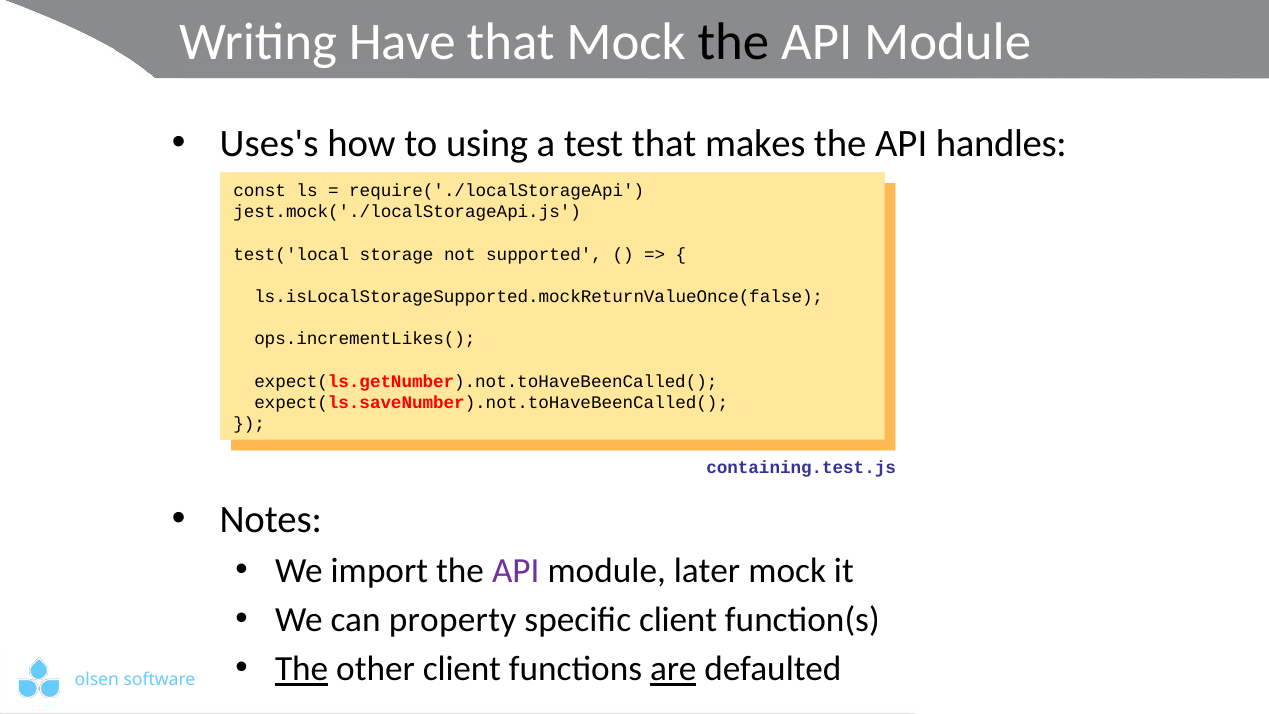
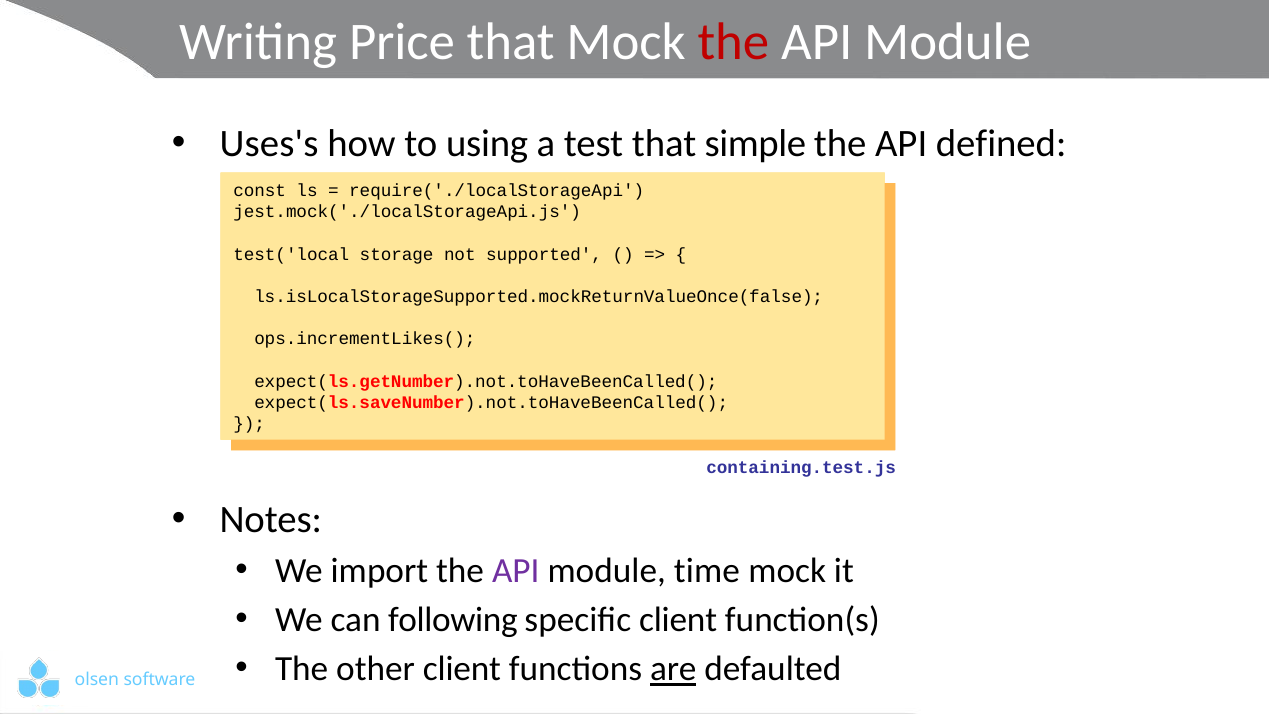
Have: Have -> Price
the at (733, 42) colour: black -> red
makes: makes -> simple
handles: handles -> defined
later: later -> time
property: property -> following
The at (302, 669) underline: present -> none
